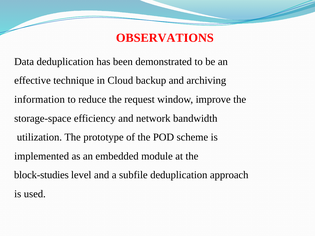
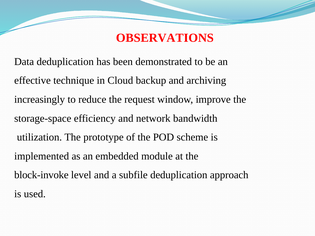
information: information -> increasingly
block-studies: block-studies -> block-invoke
